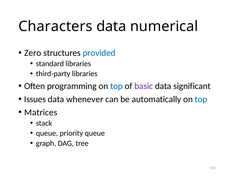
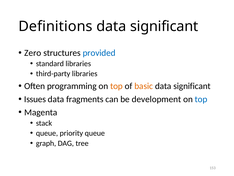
Characters: Characters -> Definitions
numerical at (164, 26): numerical -> significant
top at (116, 86) colour: blue -> orange
basic colour: purple -> orange
whenever: whenever -> fragments
automatically: automatically -> development
Matrices: Matrices -> Magenta
